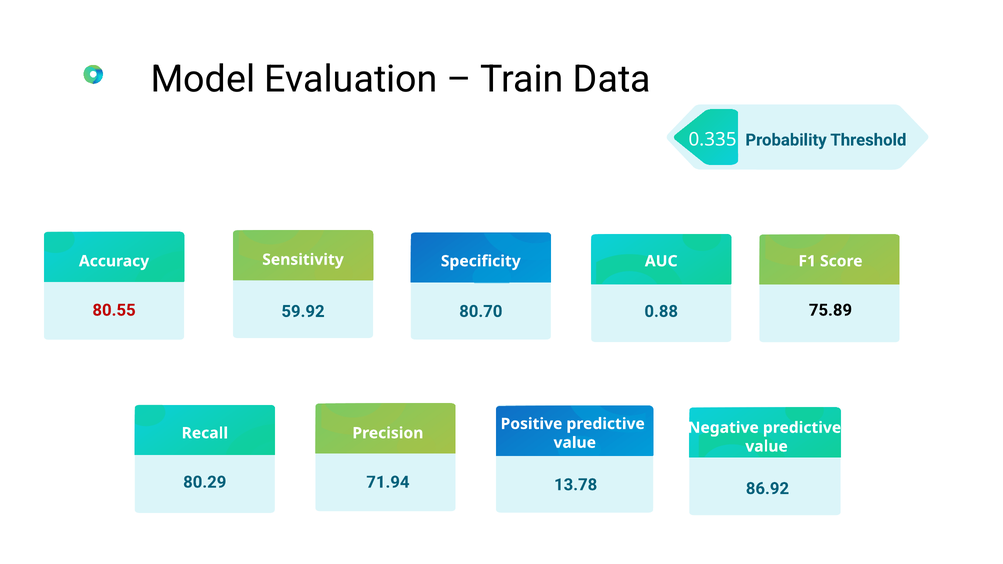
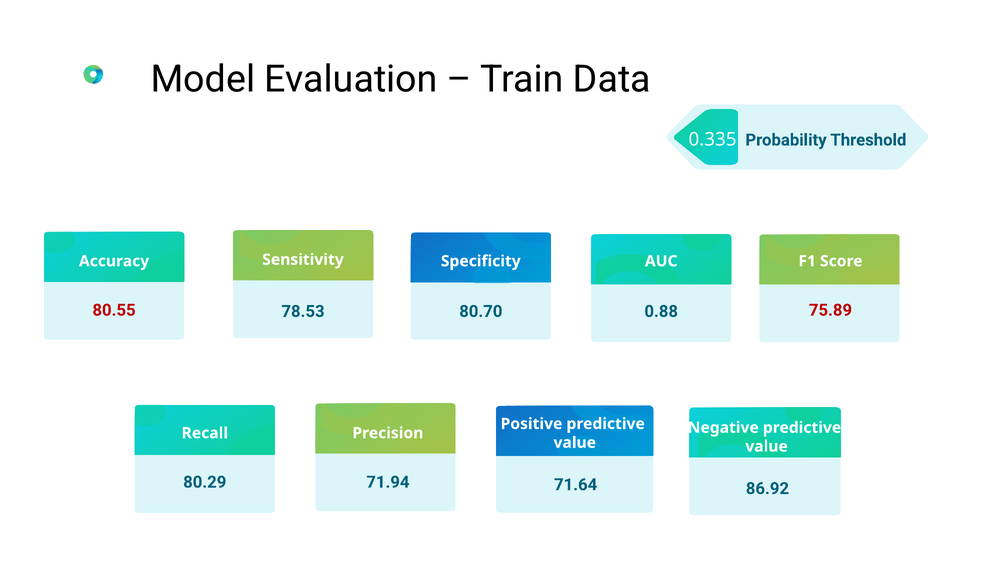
75.89 colour: black -> red
59.92: 59.92 -> 78.53
13.78: 13.78 -> 71.64
